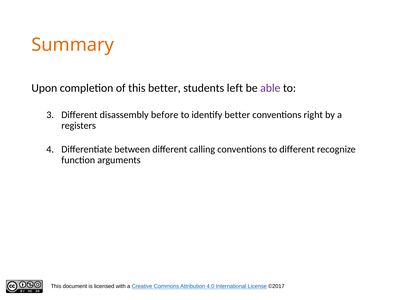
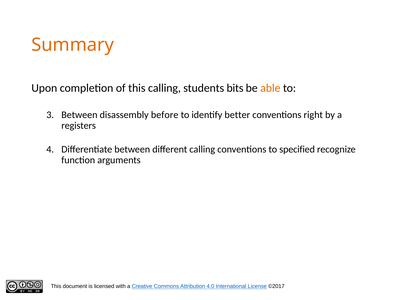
this better: better -> calling
left: left -> bits
able colour: purple -> orange
Different at (79, 114): Different -> Between
to different: different -> specified
